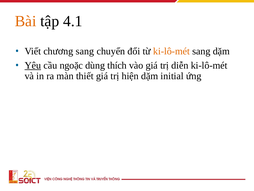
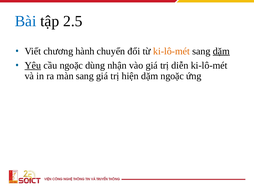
Bài colour: orange -> blue
4.1: 4.1 -> 2.5
chương sang: sang -> hành
dặm at (221, 51) underline: none -> present
thích: thích -> nhận
màn thiết: thiết -> sang
dặm initial: initial -> ngoặc
